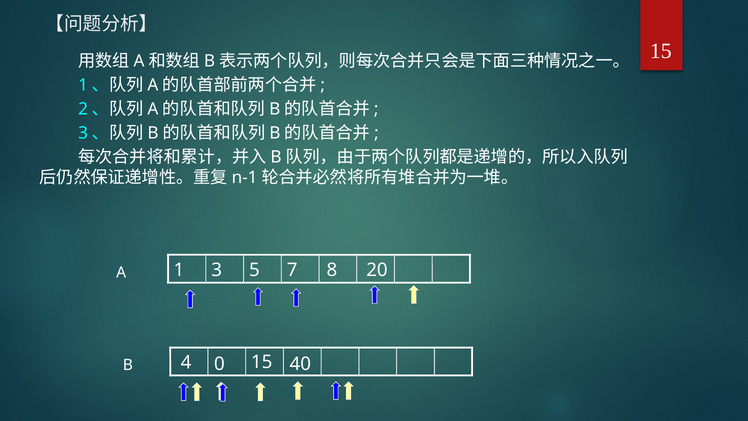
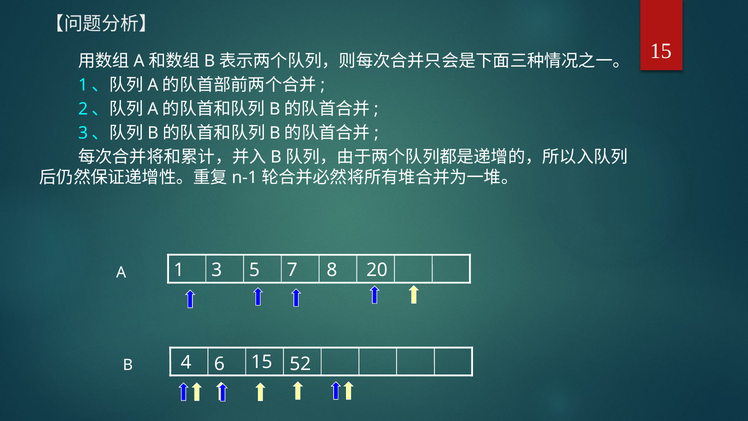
40: 40 -> 52
0: 0 -> 6
